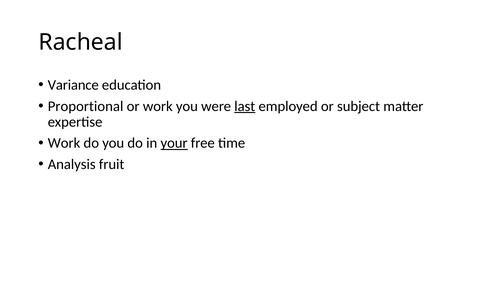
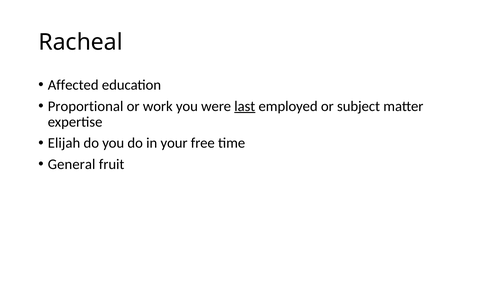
Variance: Variance -> Affected
Work at (64, 143): Work -> Elijah
your underline: present -> none
Analysis: Analysis -> General
